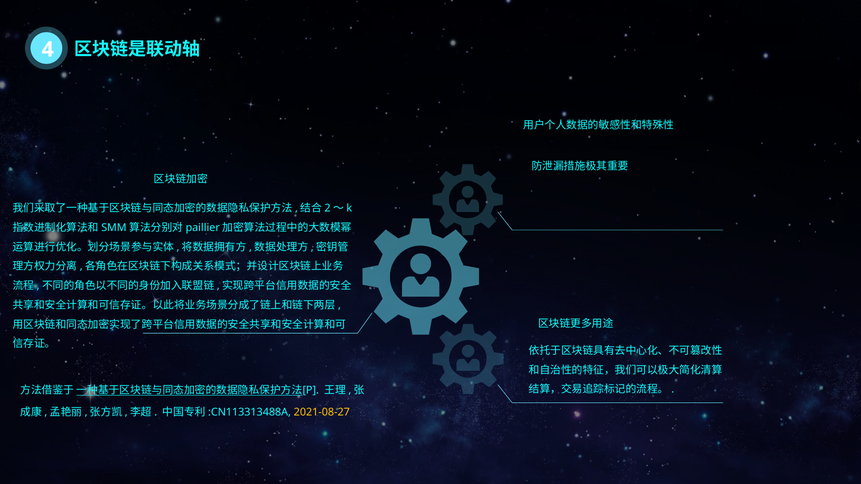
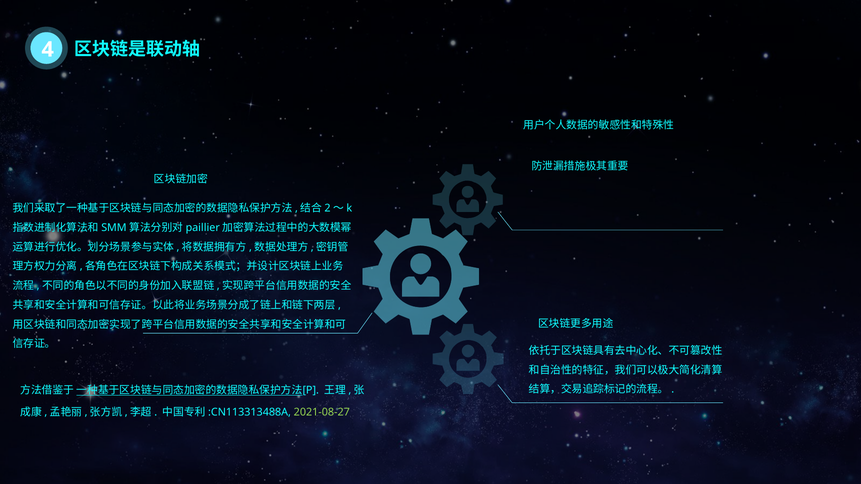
2021-08-27 colour: yellow -> light green
